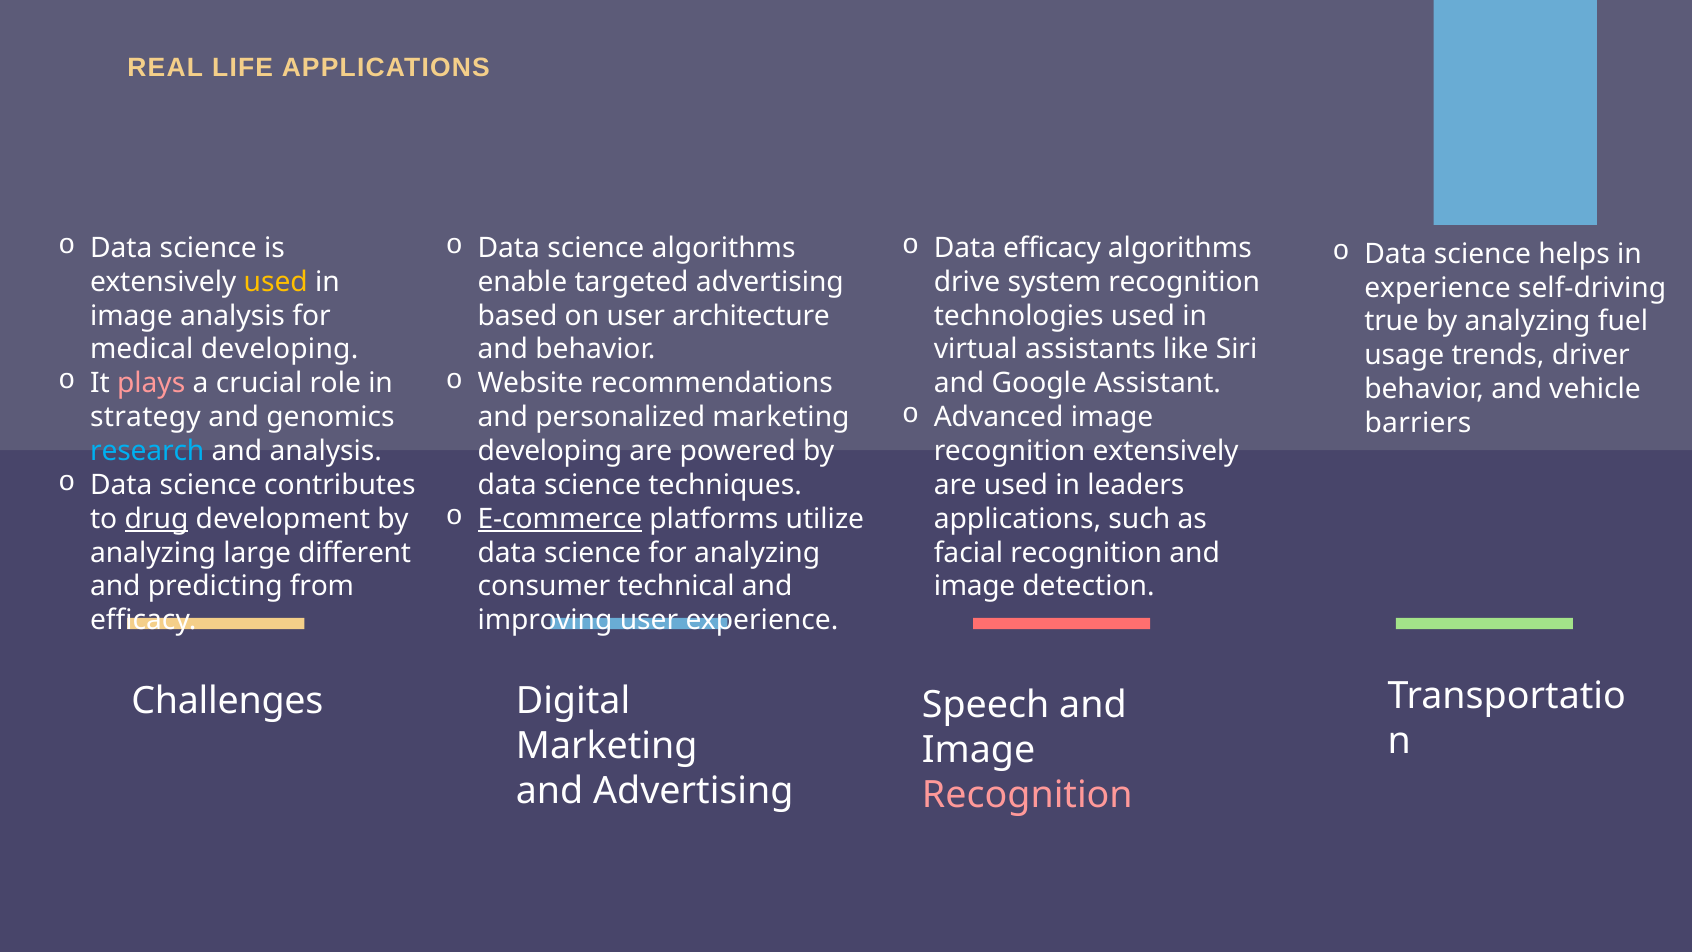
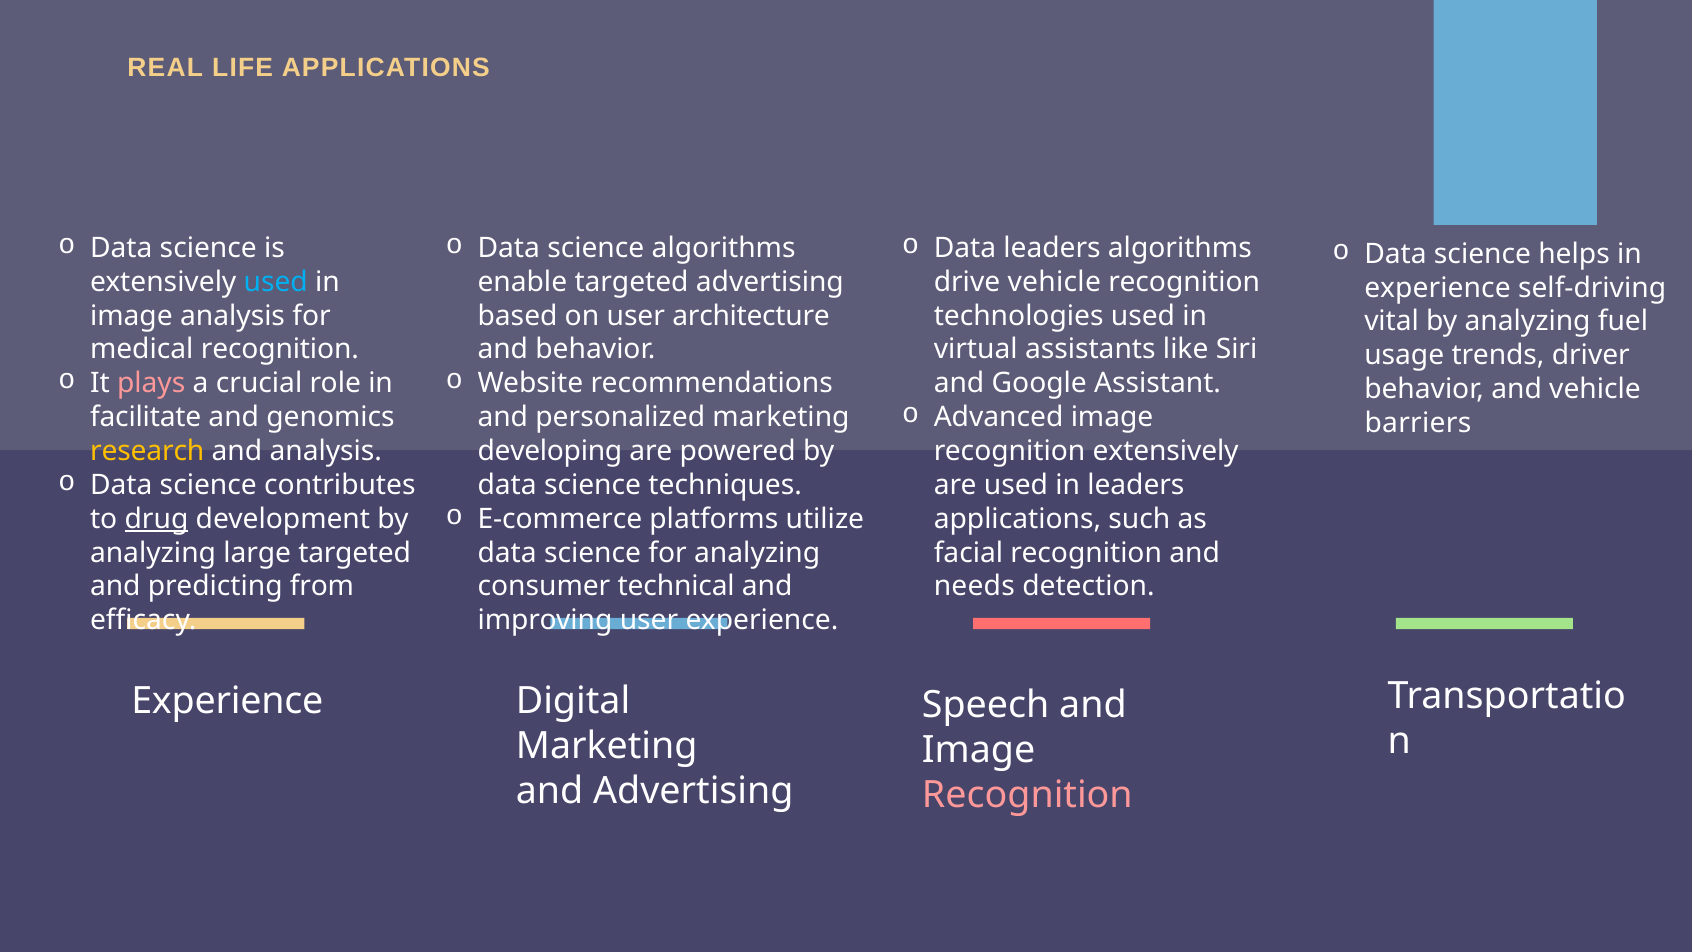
Data efficacy: efficacy -> leaders
used at (276, 282) colour: yellow -> light blue
drive system: system -> vehicle
true: true -> vital
medical developing: developing -> recognition
strategy: strategy -> facilitate
research colour: light blue -> yellow
E-commerce underline: present -> none
large different: different -> targeted
image at (975, 586): image -> needs
Challenges at (227, 701): Challenges -> Experience
